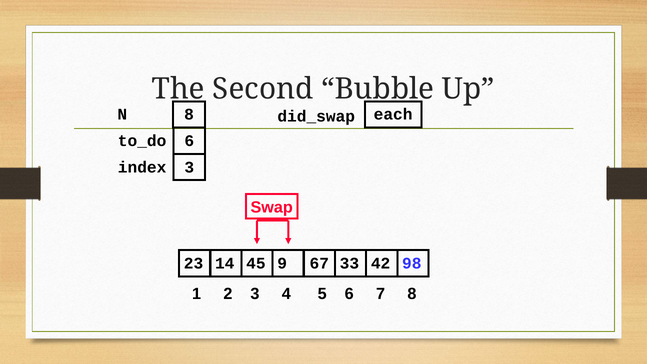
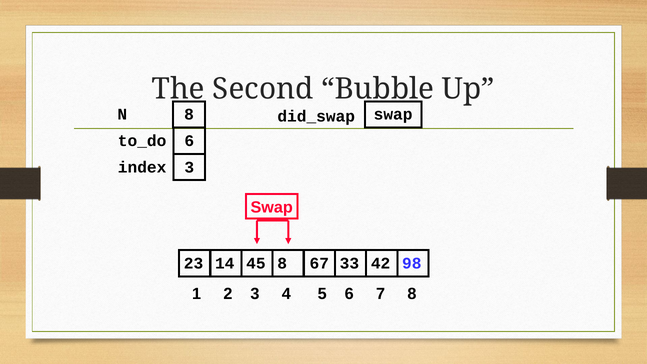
did_swap each: each -> swap
14 9: 9 -> 8
